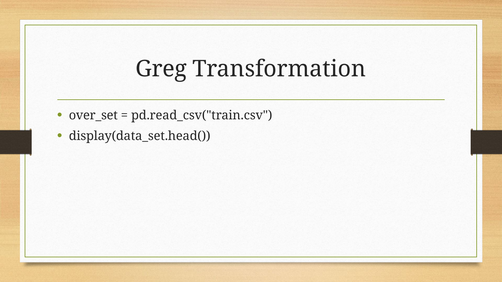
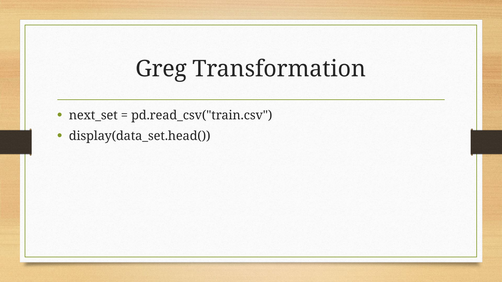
over_set: over_set -> next_set
